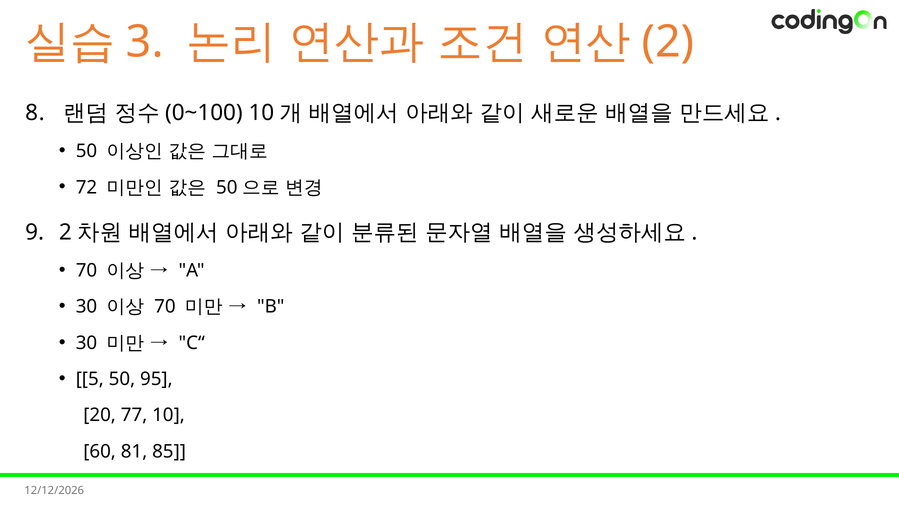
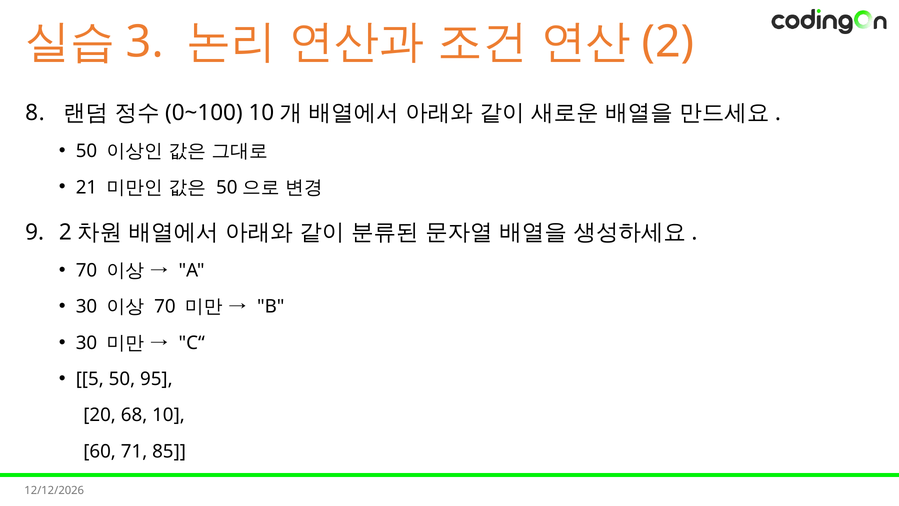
72: 72 -> 21
77: 77 -> 68
81: 81 -> 71
